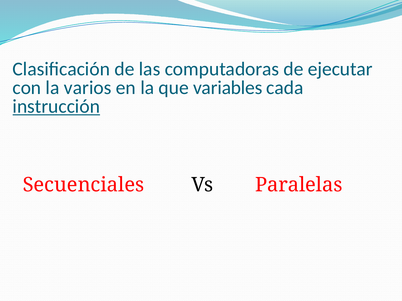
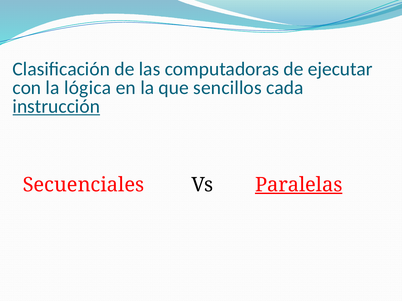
varios: varios -> lógica
variables: variables -> sencillos
Paralelas underline: none -> present
